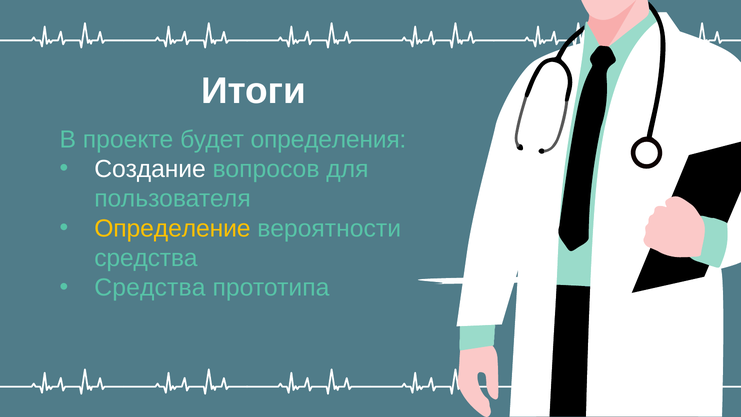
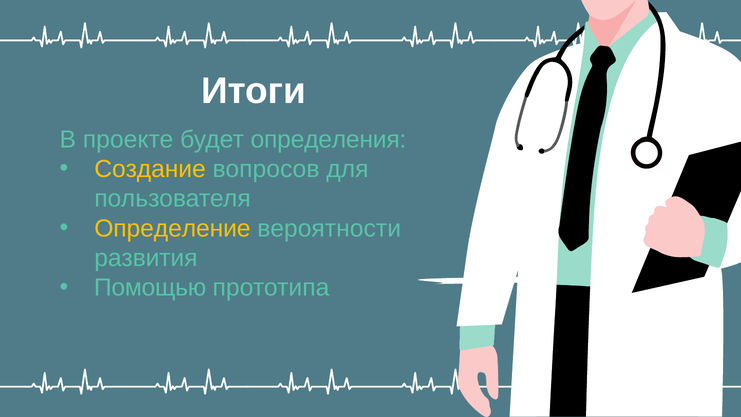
Создание colour: white -> yellow
средства at (146, 258): средства -> развития
Средства at (150, 288): Средства -> Помощью
